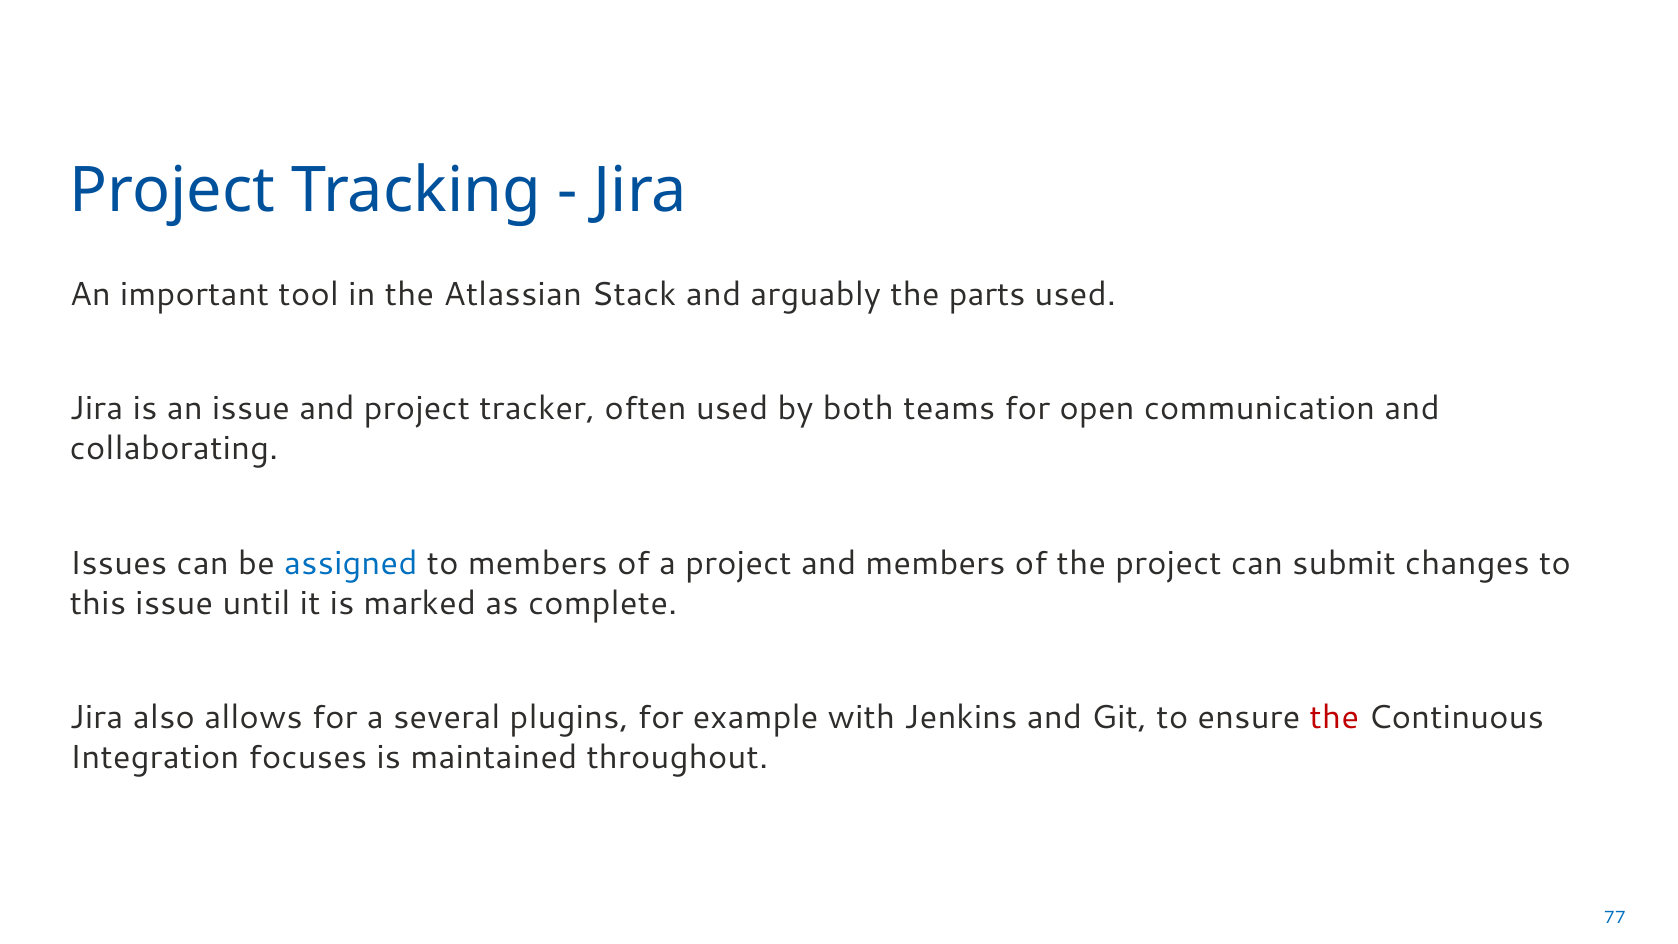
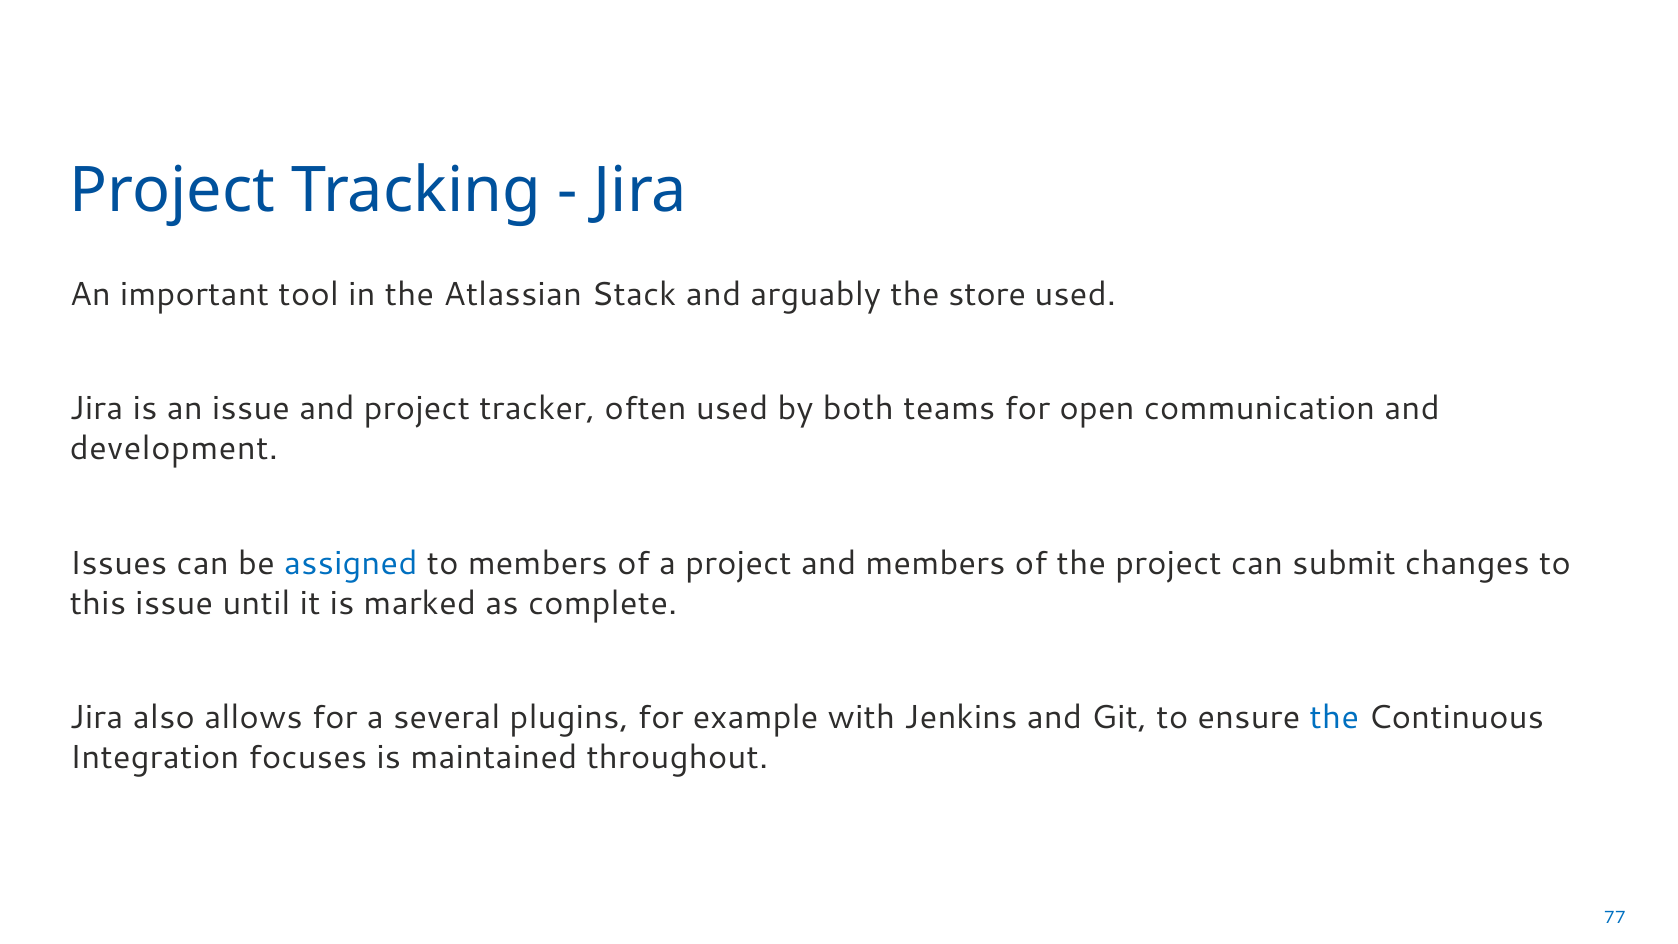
parts: parts -> store
collaborating: collaborating -> development
the at (1334, 718) colour: red -> blue
